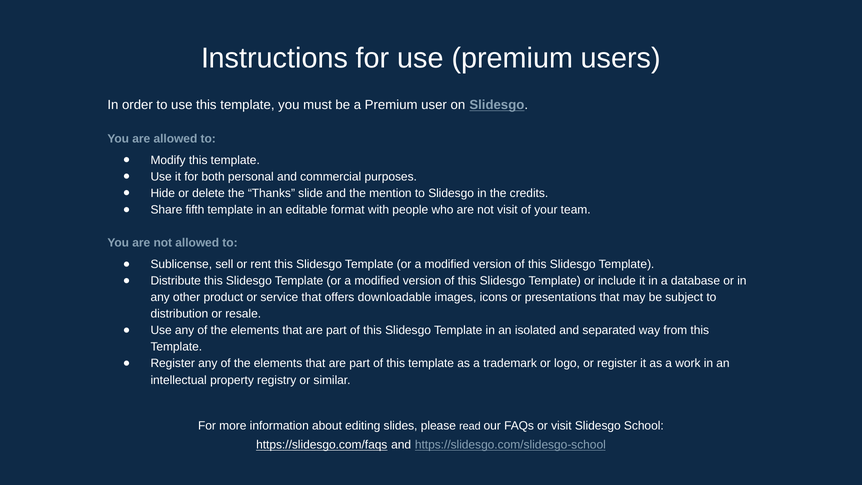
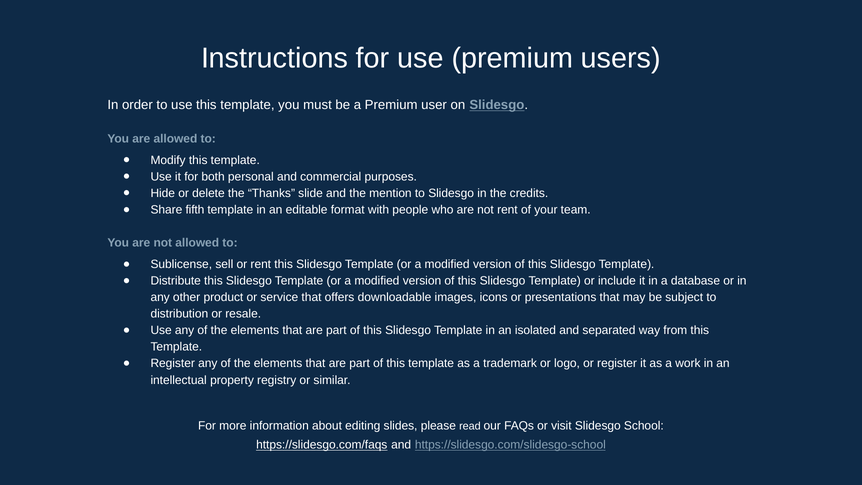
not visit: visit -> rent
